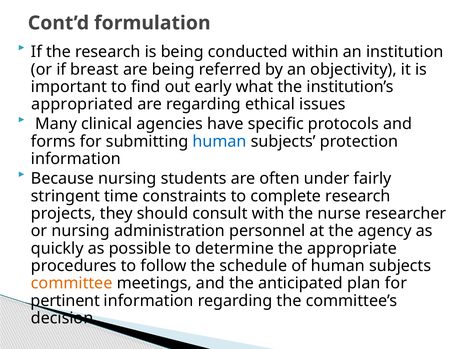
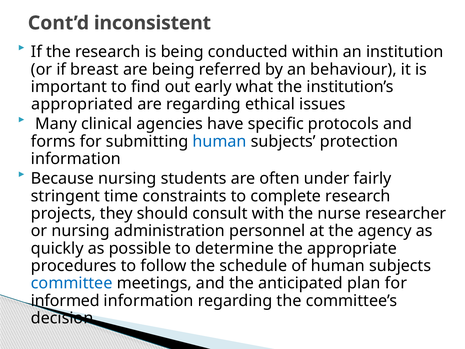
formulation: formulation -> inconsistent
objectivity: objectivity -> behaviour
committee colour: orange -> blue
pertinent: pertinent -> informed
